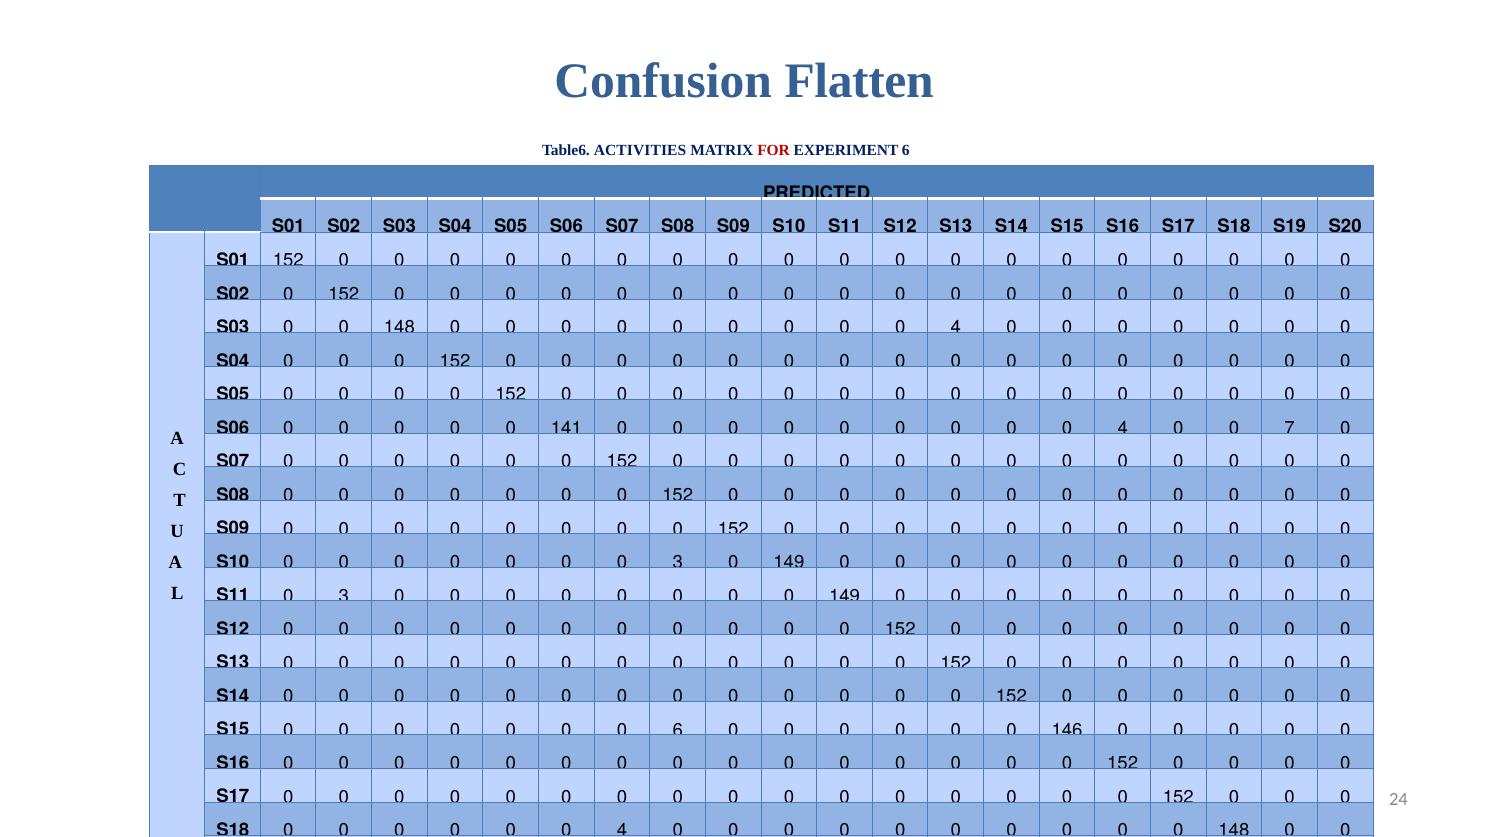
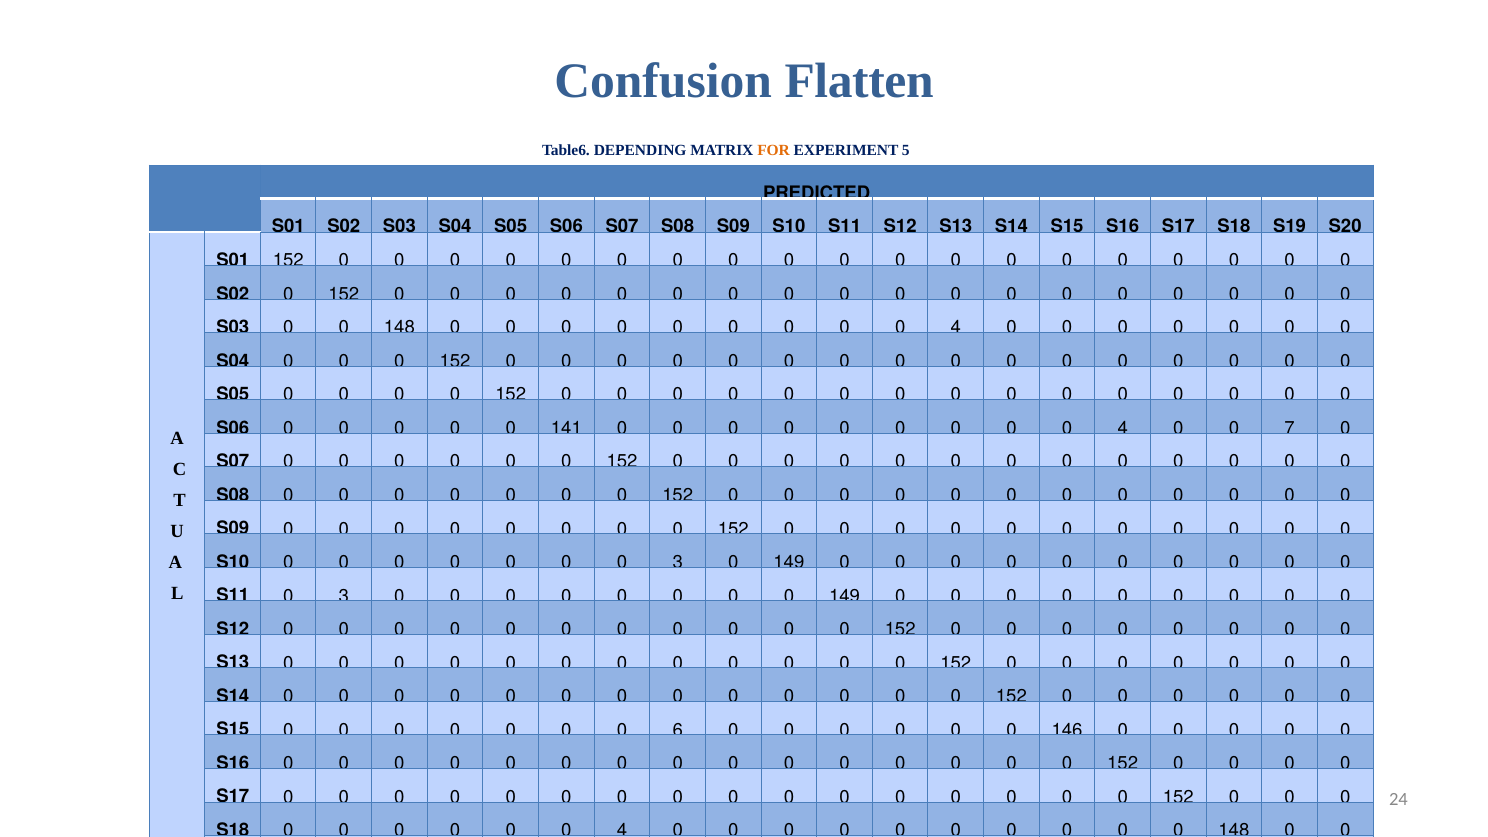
ACTIVITIES: ACTIVITIES -> DEPENDING
FOR colour: red -> orange
EXPERIMENT 6: 6 -> 5
